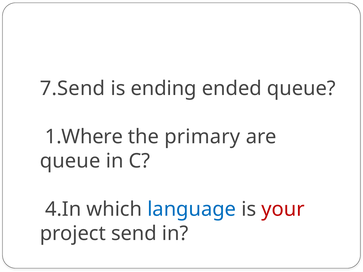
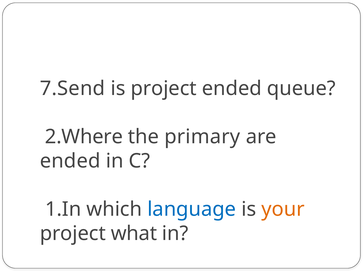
is ending: ending -> project
1.Where: 1.Where -> 2.Where
queue at (70, 161): queue -> ended
4.In: 4.In -> 1.In
your colour: red -> orange
send: send -> what
